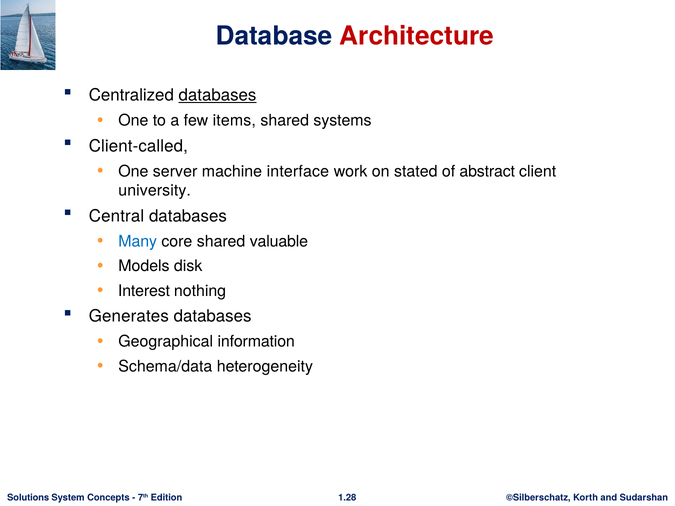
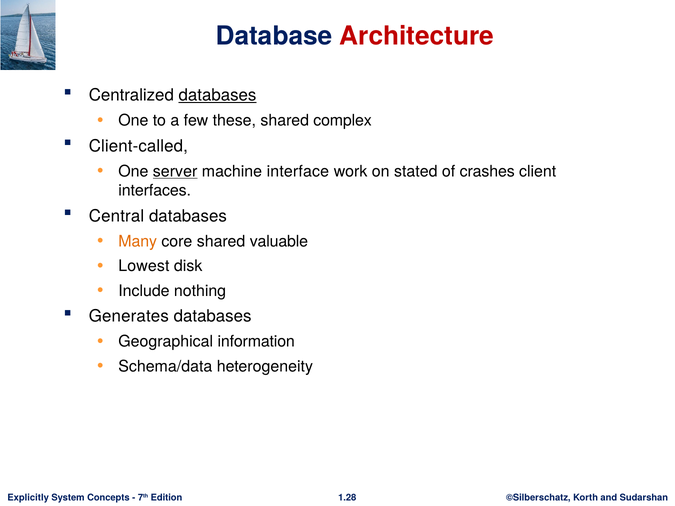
items: items -> these
systems: systems -> complex
server underline: none -> present
abstract: abstract -> crashes
university: university -> interfaces
Many colour: blue -> orange
Models: Models -> Lowest
Interest: Interest -> Include
Solutions: Solutions -> Explicitly
